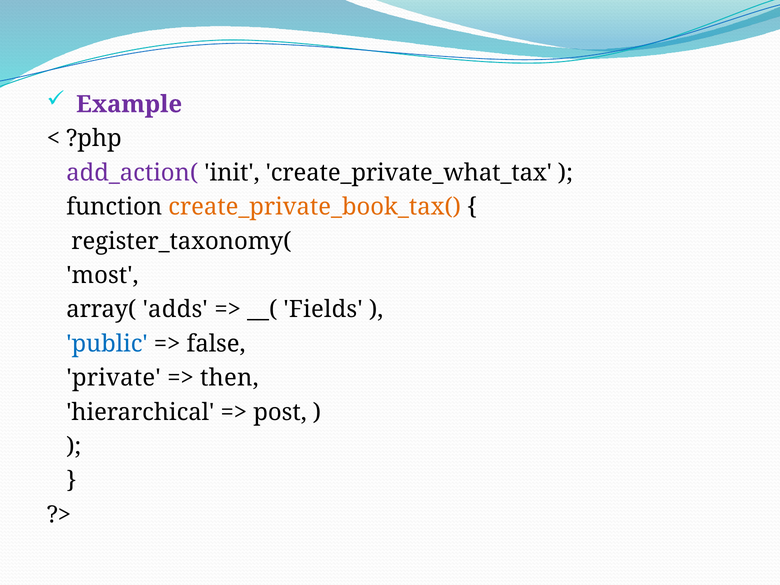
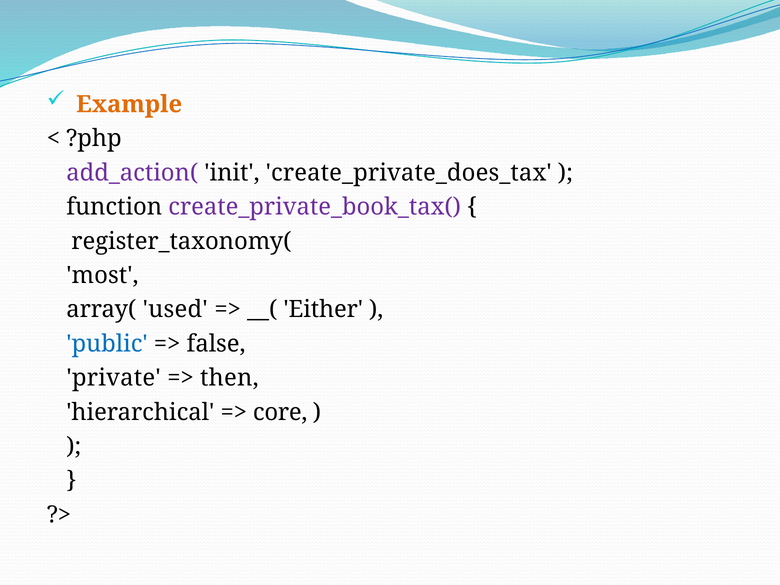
Example colour: purple -> orange
create_private_what_tax: create_private_what_tax -> create_private_does_tax
create_private_book_tax( colour: orange -> purple
adds: adds -> used
Fields: Fields -> Either
post: post -> core
